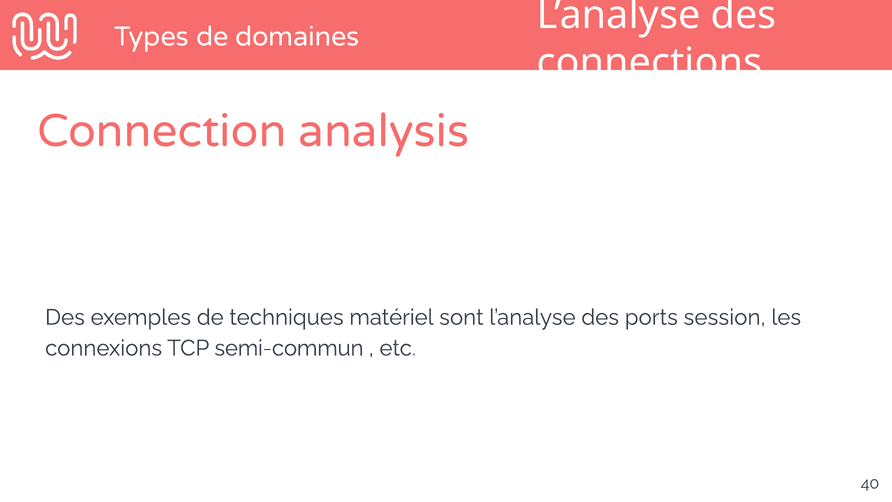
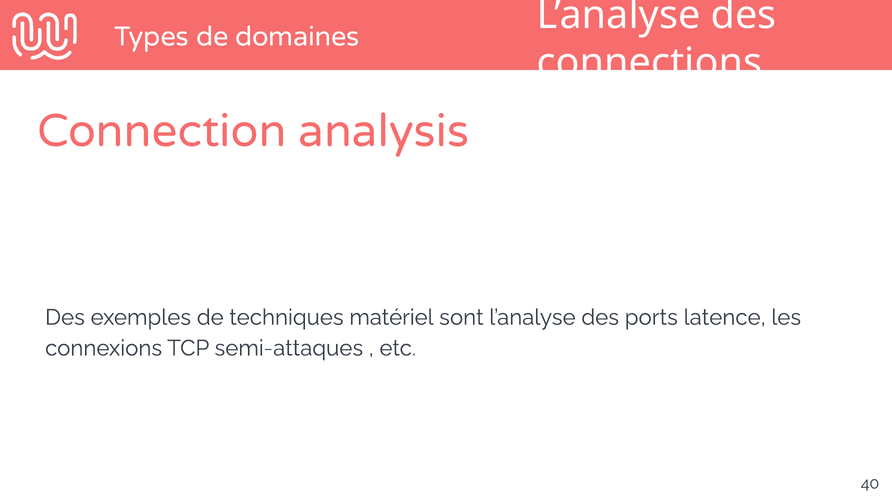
session: session -> latence
semi-commun: semi-commun -> semi-attaques
